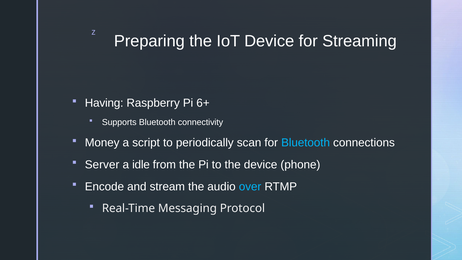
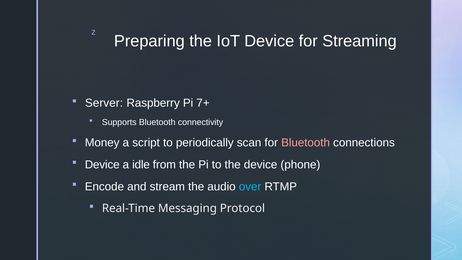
Having: Having -> Server
6+: 6+ -> 7+
Bluetooth at (306, 143) colour: light blue -> pink
Server at (102, 165): Server -> Device
